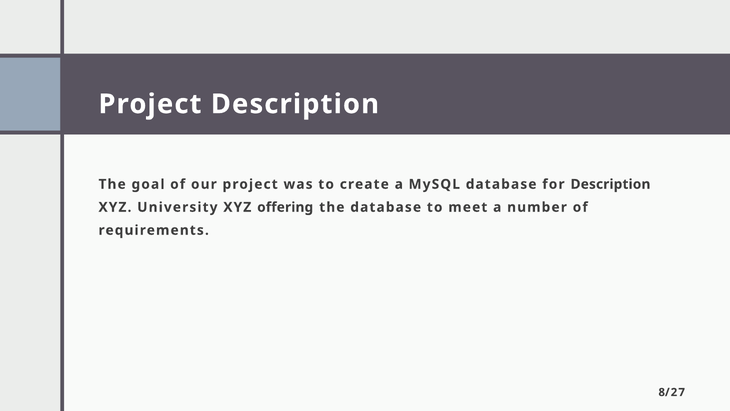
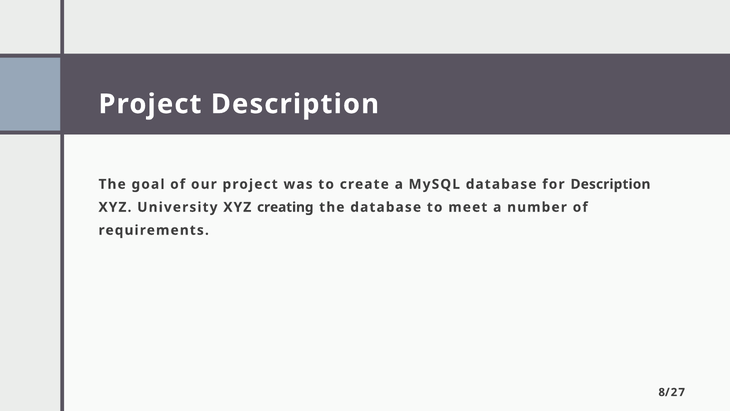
offering: offering -> creating
